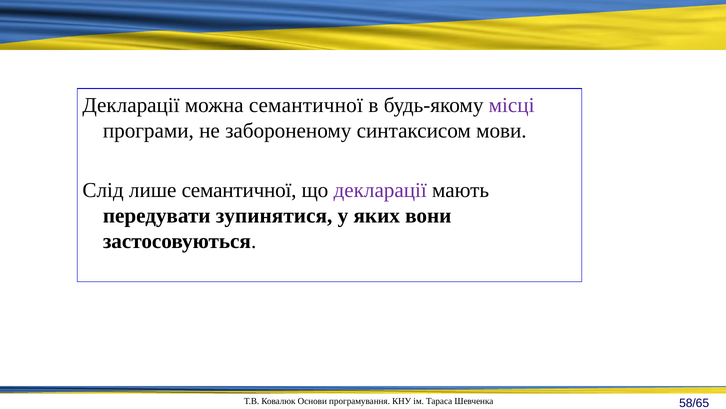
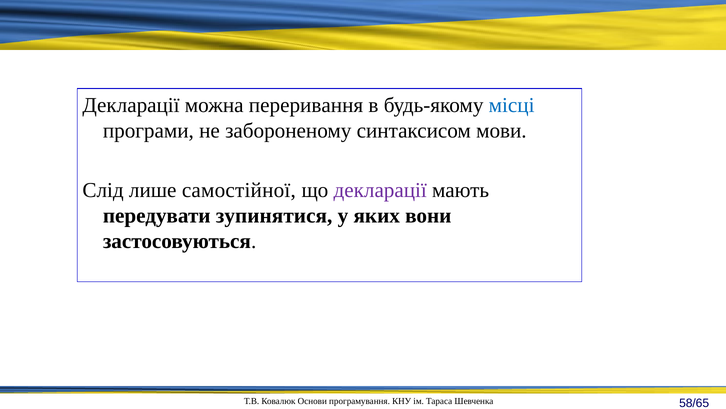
можна семантичної: семантичної -> переривання
місці colour: purple -> blue
лише семантичної: семантичної -> самостійної
